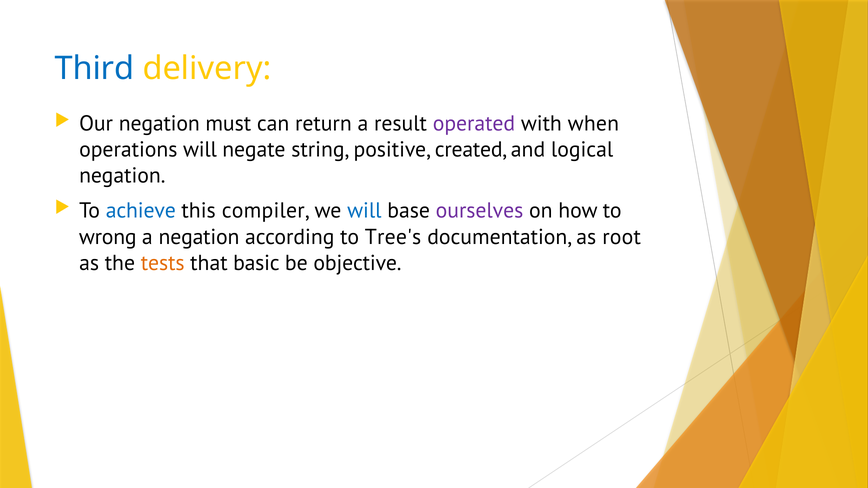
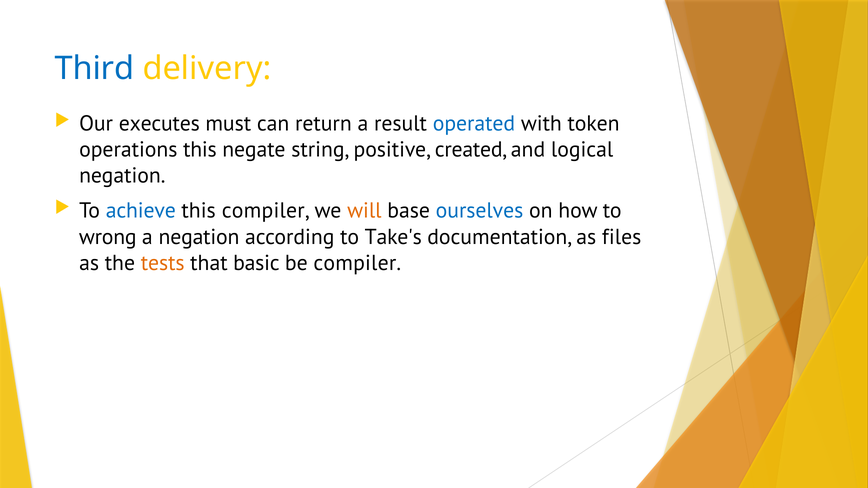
Our negation: negation -> executes
operated colour: purple -> blue
when: when -> token
operations will: will -> this
will at (364, 211) colour: blue -> orange
ourselves colour: purple -> blue
Tree's: Tree's -> Take's
root: root -> files
be objective: objective -> compiler
